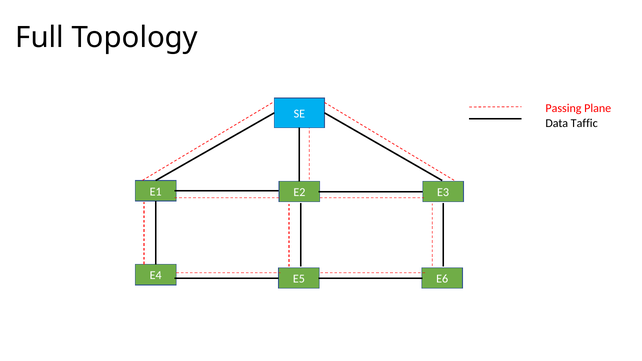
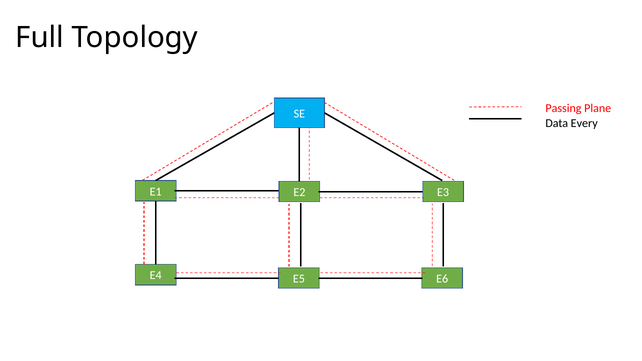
Taffic: Taffic -> Every
